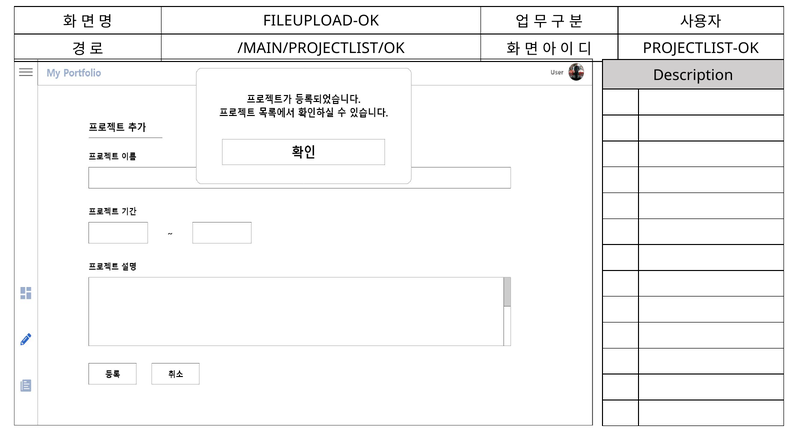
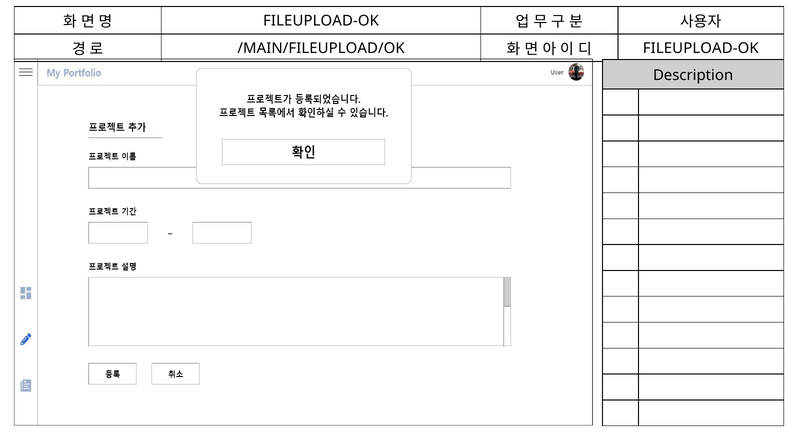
/MAIN/PROJECTLIST/OK: /MAIN/PROJECTLIST/OK -> /MAIN/FILEUPLOAD/OK
PROJECTLIST-OK at (701, 49): PROJECTLIST-OK -> FILEUPLOAD-OK
